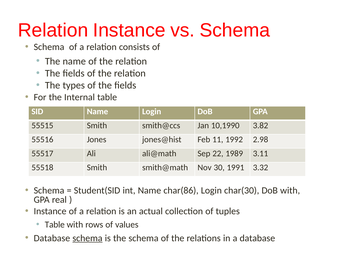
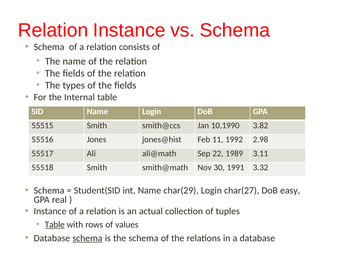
char(86: char(86 -> char(29
char(30: char(30 -> char(27
DoB with: with -> easy
Table at (55, 225) underline: none -> present
